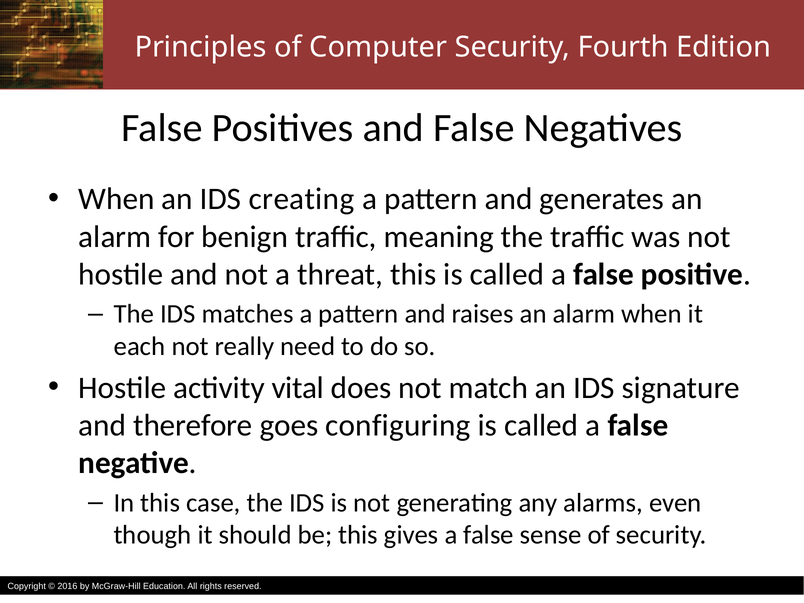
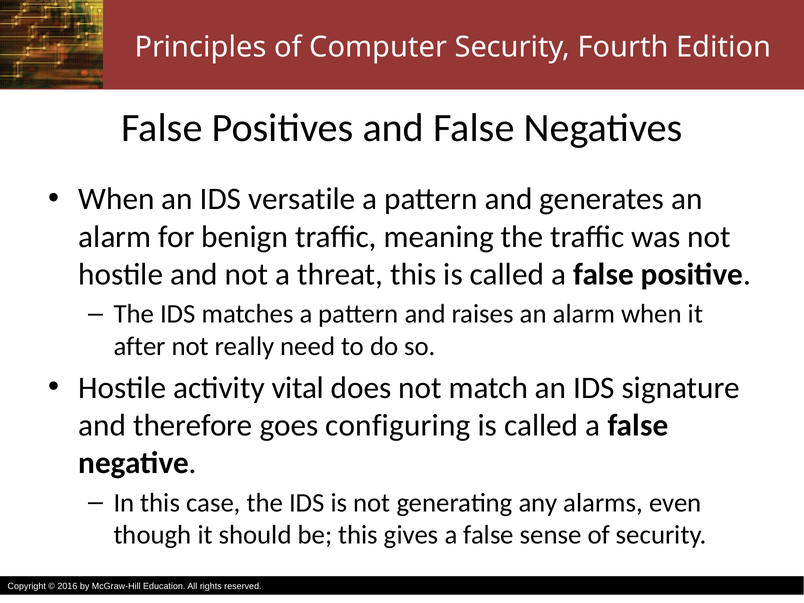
creating: creating -> versatile
each: each -> after
